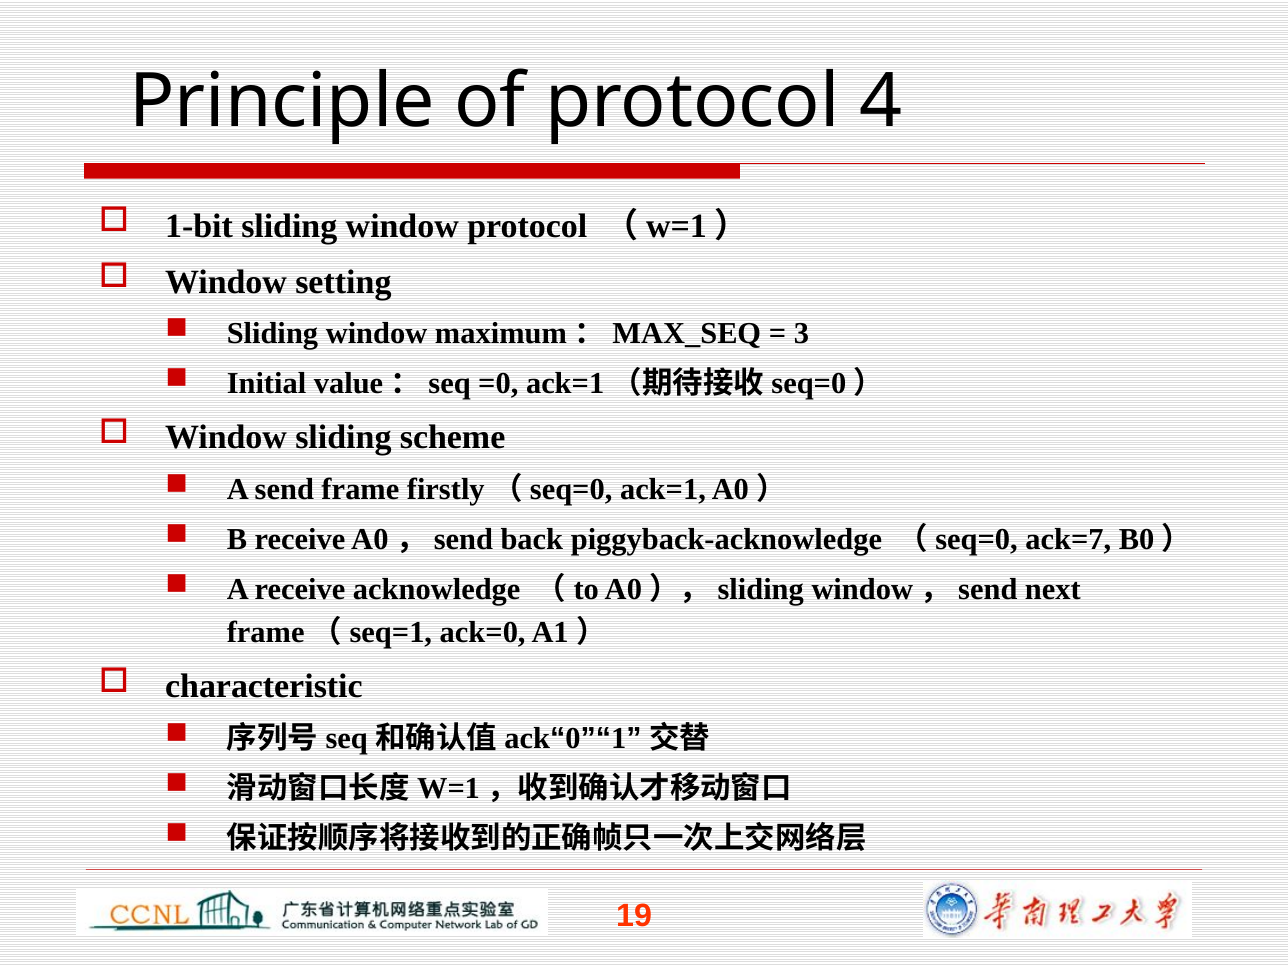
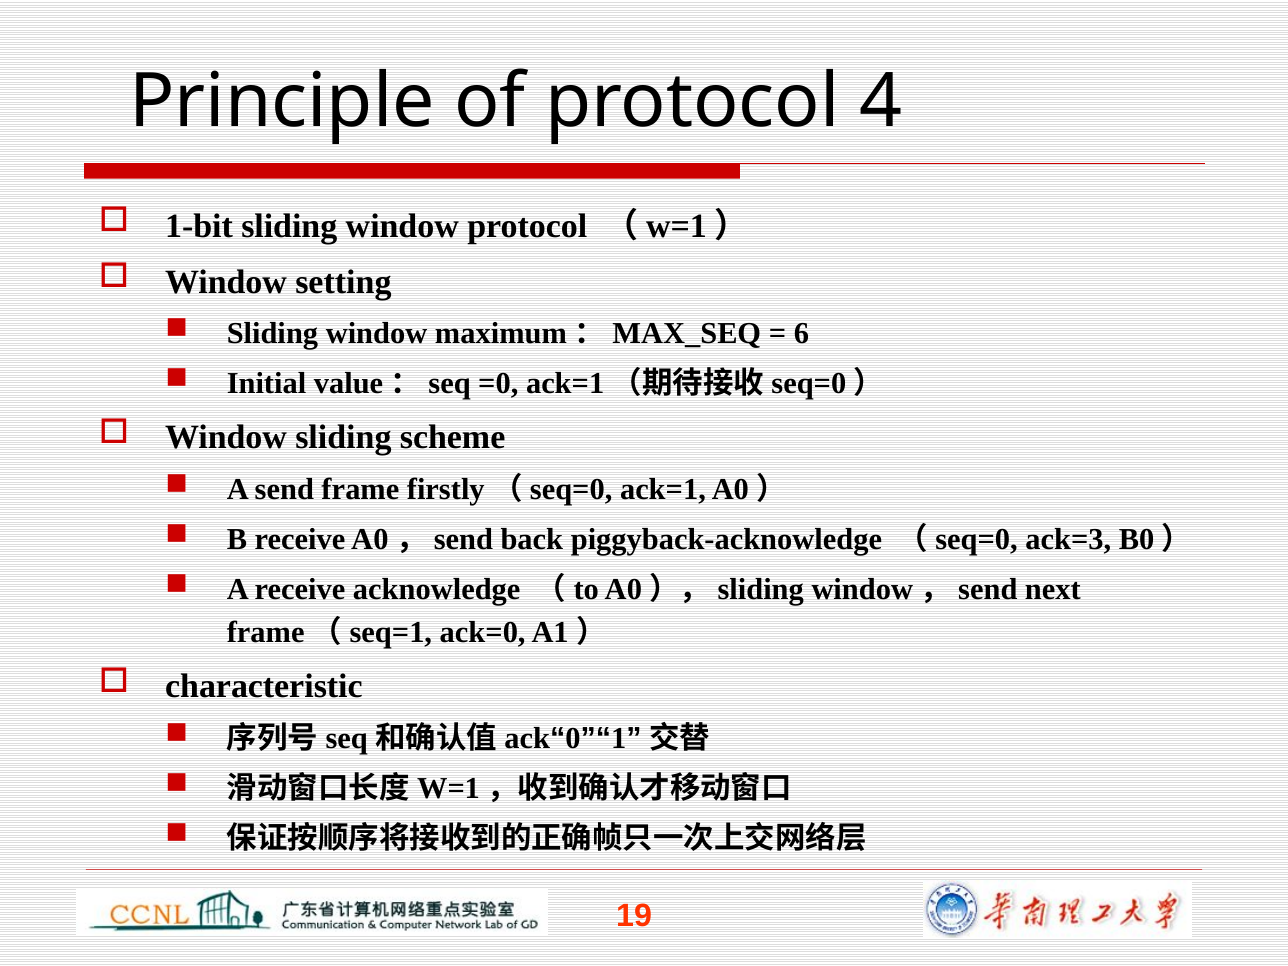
3: 3 -> 6
ack=7: ack=7 -> ack=3
